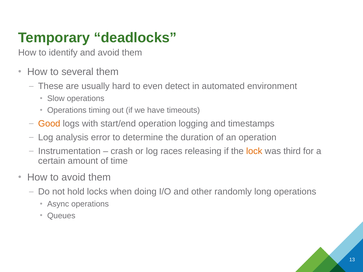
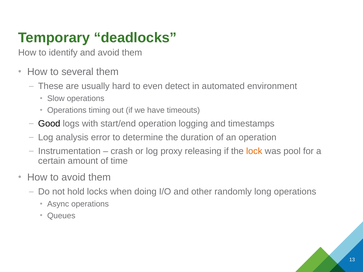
Good colour: orange -> black
races: races -> proxy
third: third -> pool
